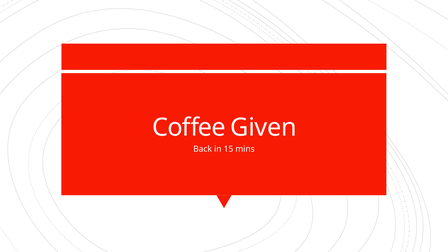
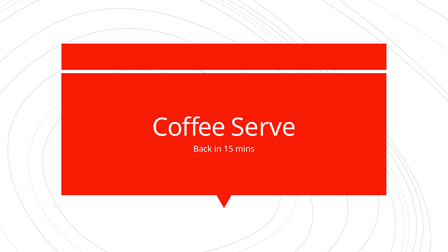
Given: Given -> Serve
